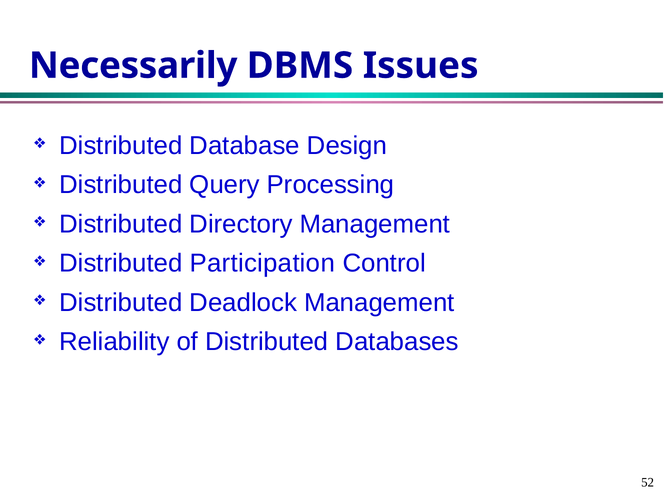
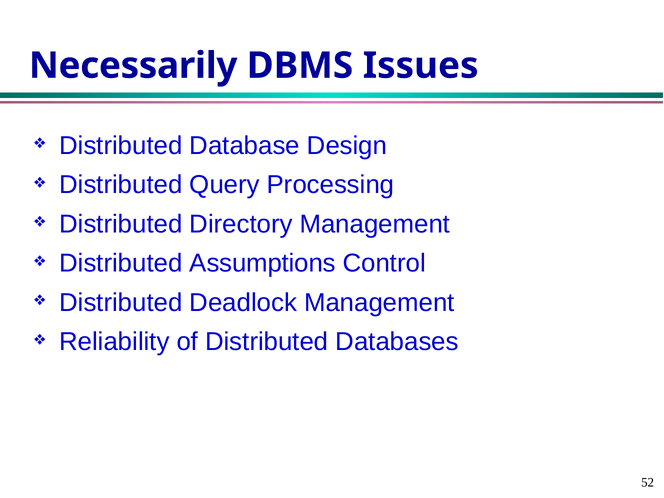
Participation: Participation -> Assumptions
